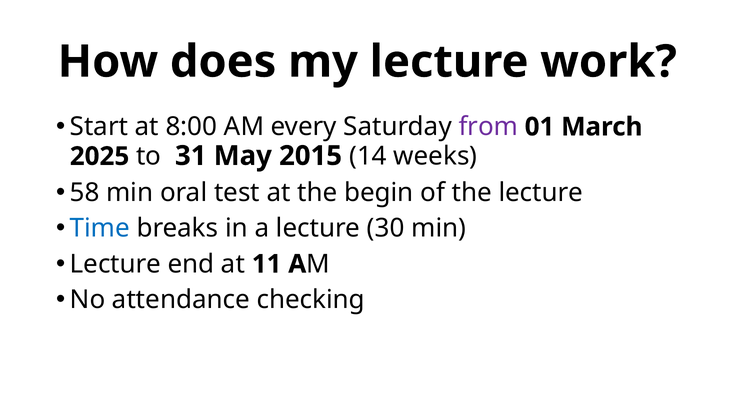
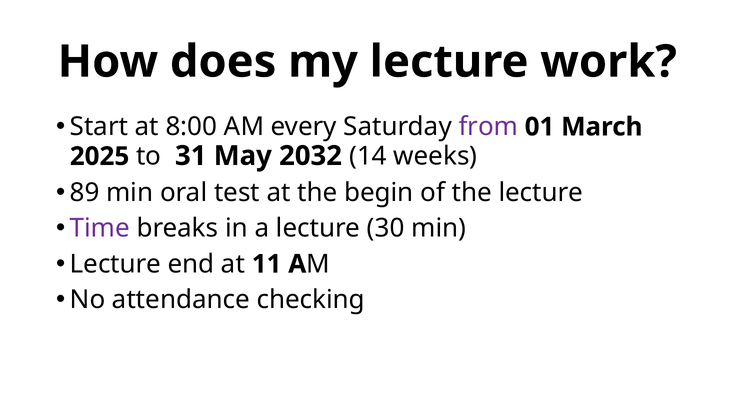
2015: 2015 -> 2032
58: 58 -> 89
Time colour: blue -> purple
